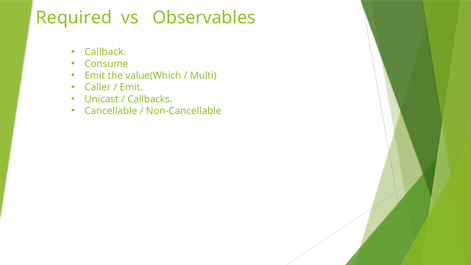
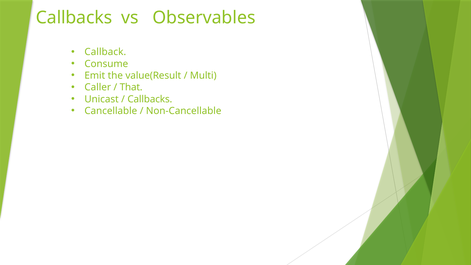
Required at (74, 18): Required -> Callbacks
value(Which: value(Which -> value(Result
Emit at (131, 87): Emit -> That
